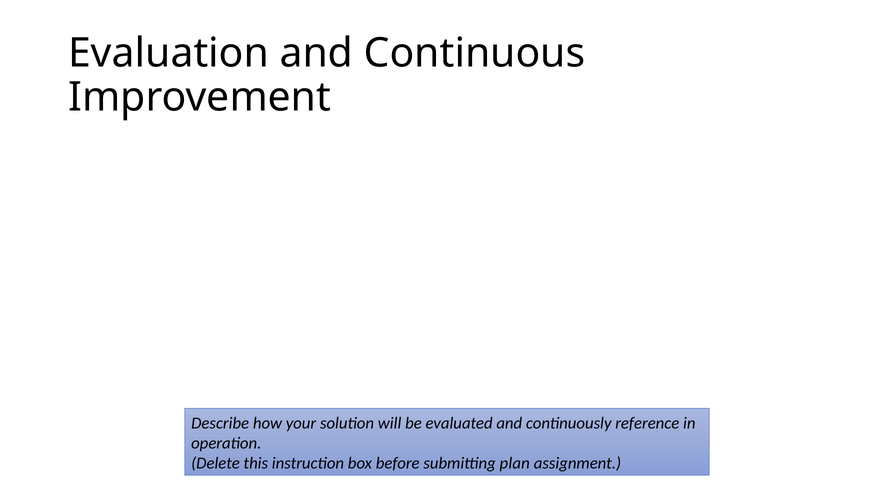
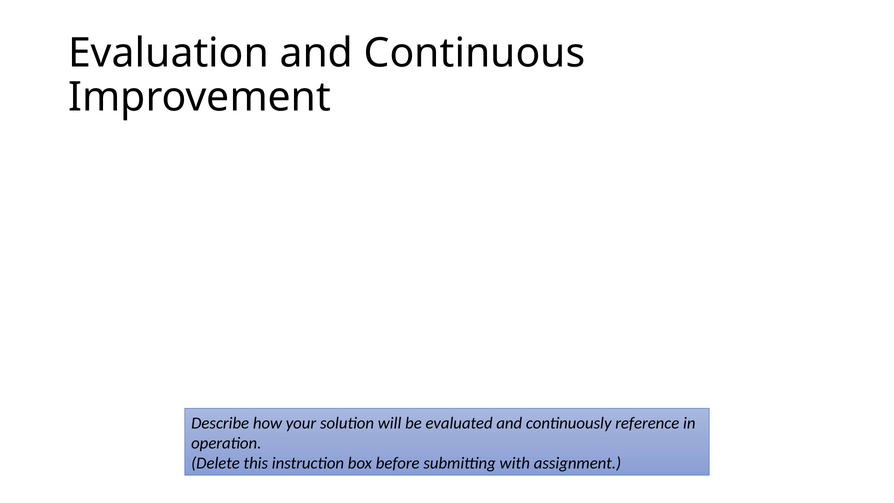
plan: plan -> with
